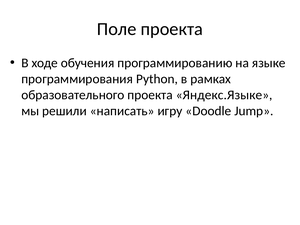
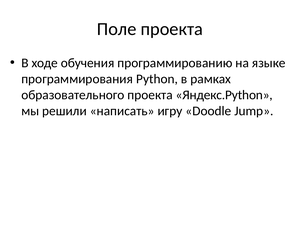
Яндекс.Языке: Яндекс.Языке -> Яндекс.Python
